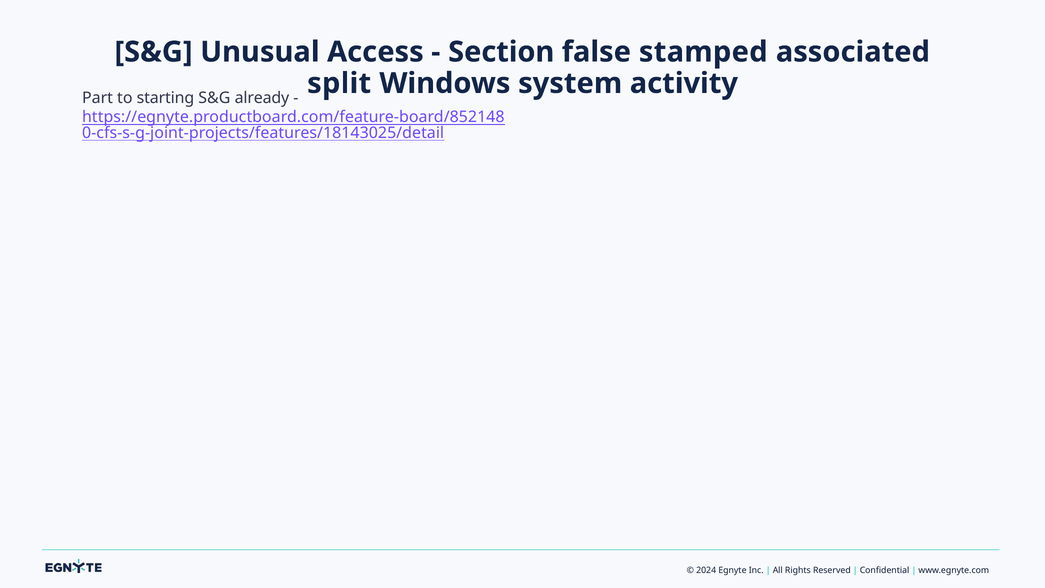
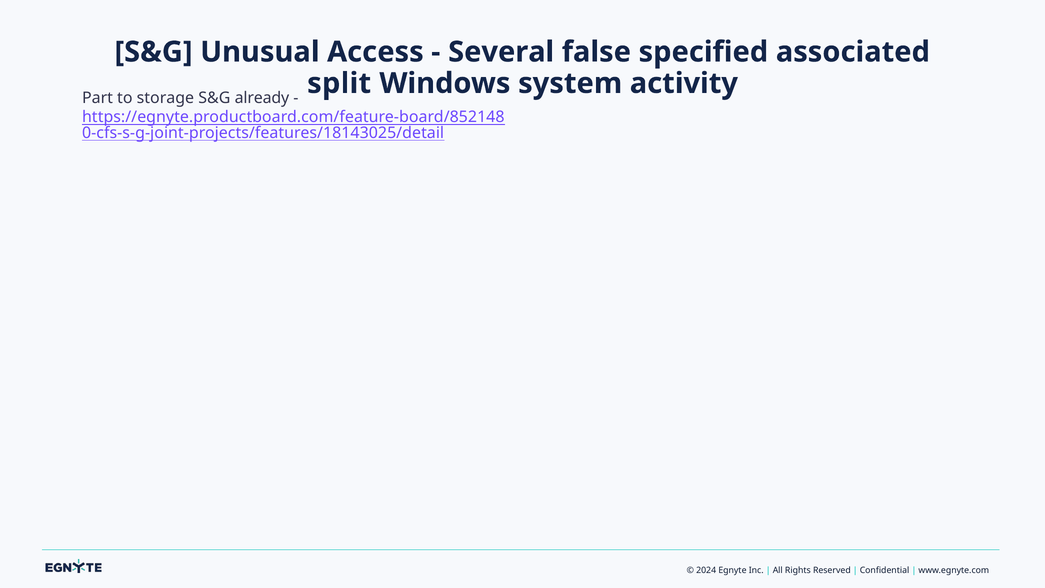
Section: Section -> Several
stamped: stamped -> specified
starting: starting -> storage
